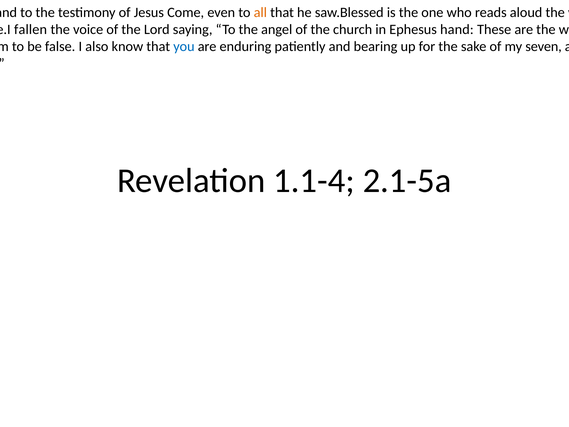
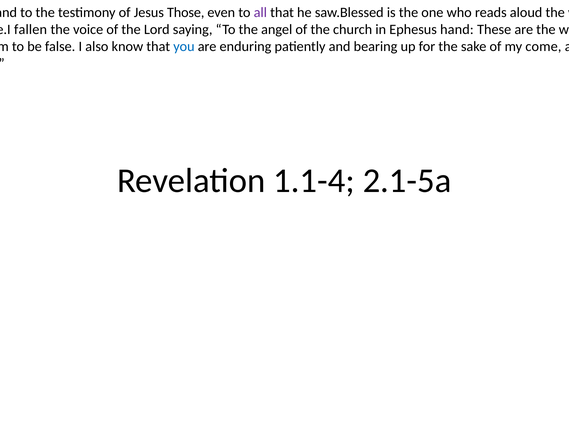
Jesus Come: Come -> Those
all colour: orange -> purple
my seven: seven -> come
